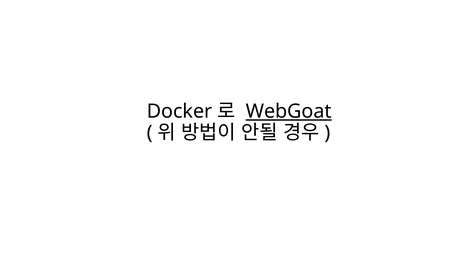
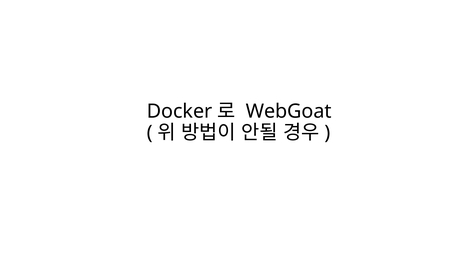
WebGoat underline: present -> none
